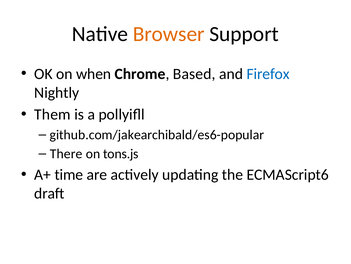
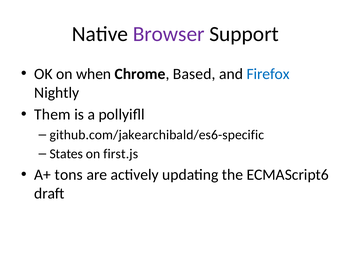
Browser colour: orange -> purple
github.com/jakearchibald/es6-popular: github.com/jakearchibald/es6-popular -> github.com/jakearchibald/es6-specific
There: There -> States
tons.js: tons.js -> first.js
time: time -> tons
